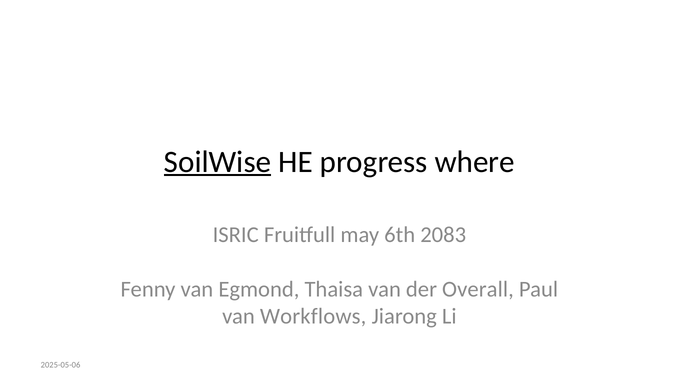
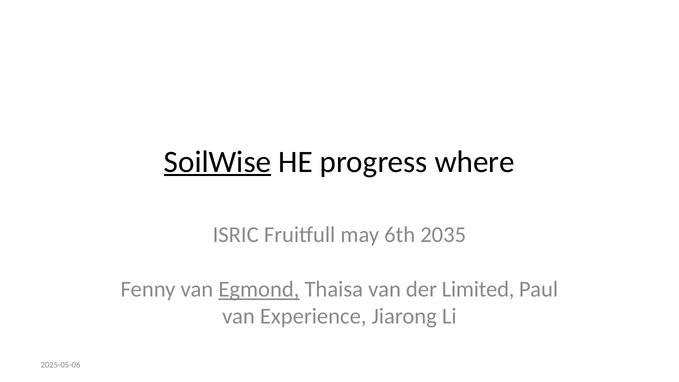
2083: 2083 -> 2035
Egmond underline: none -> present
Overall: Overall -> Limited
Workflows: Workflows -> Experience
